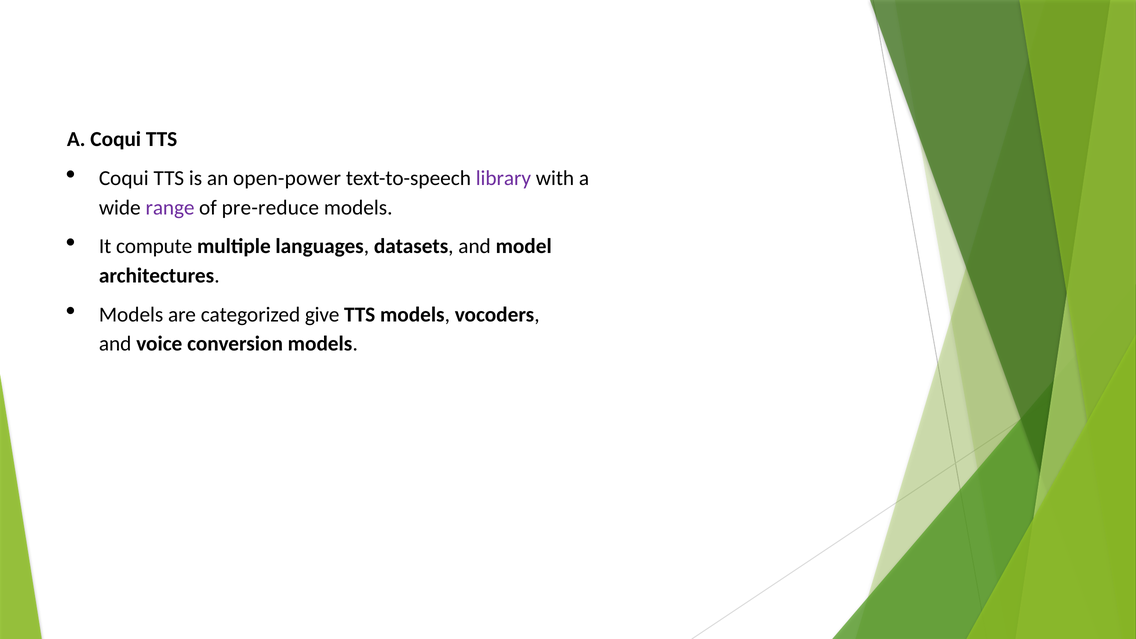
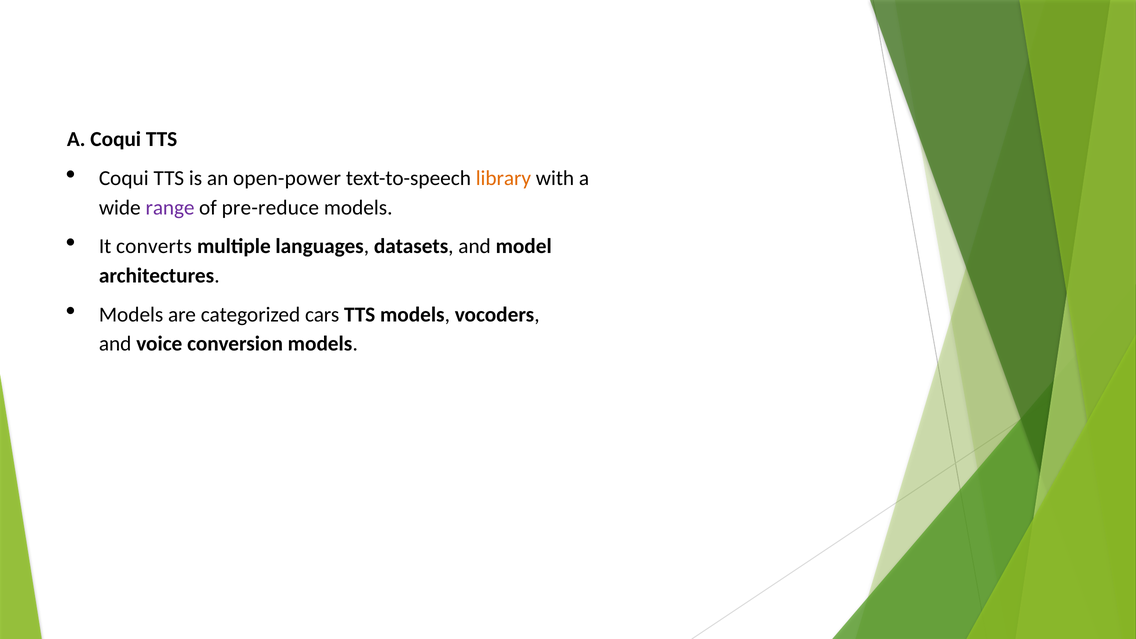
library colour: purple -> orange
compute: compute -> converts
give: give -> cars
